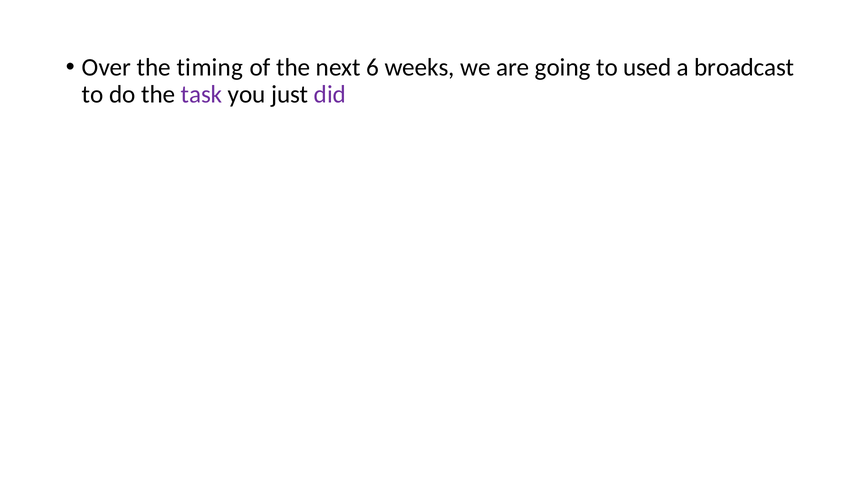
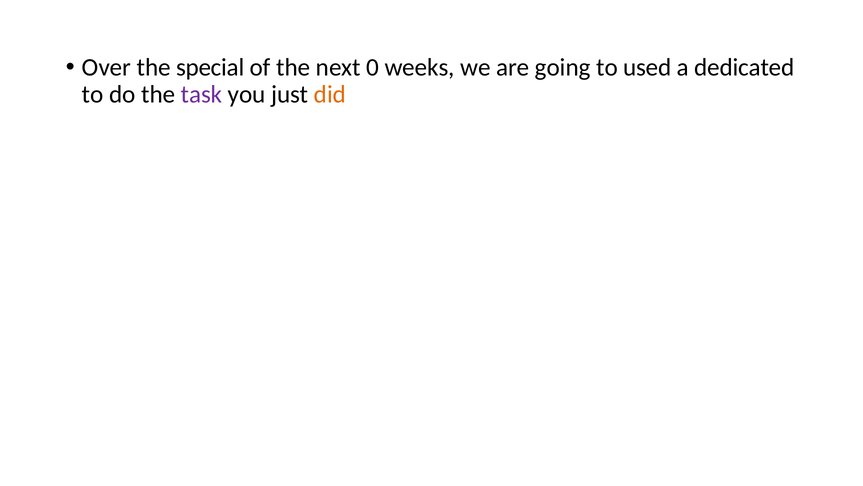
timing: timing -> special
6: 6 -> 0
broadcast: broadcast -> dedicated
did colour: purple -> orange
